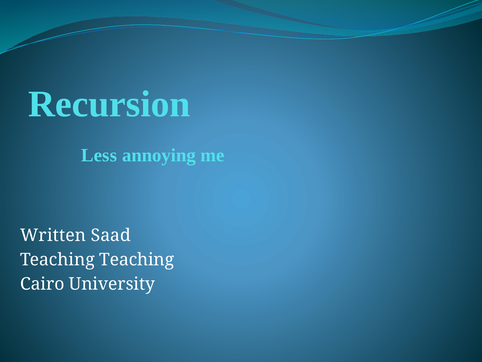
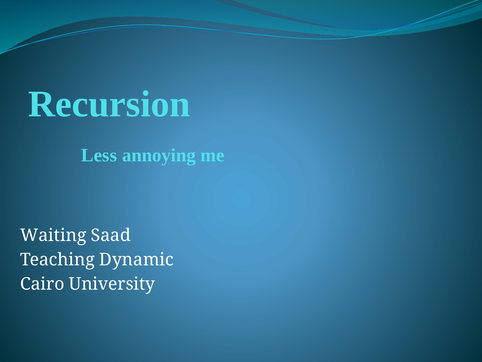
Written: Written -> Waiting
Teaching Teaching: Teaching -> Dynamic
